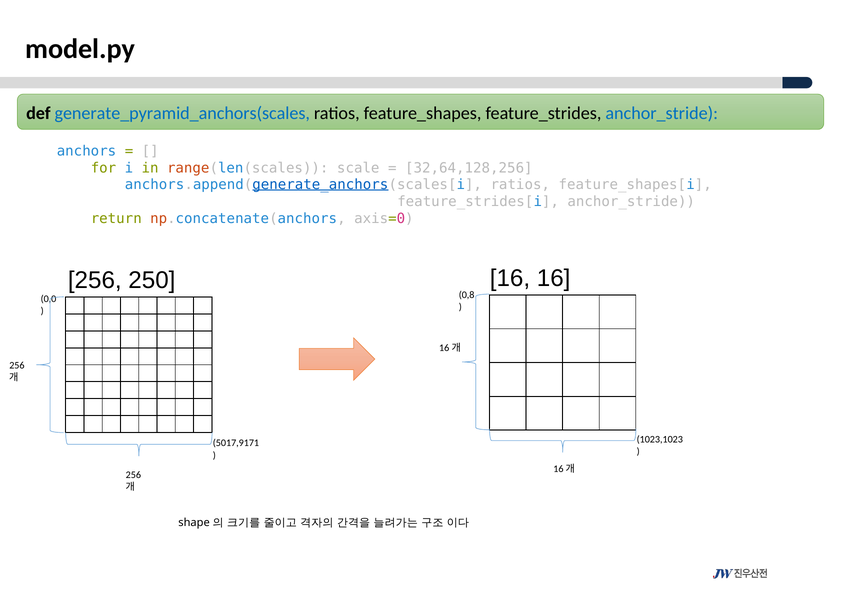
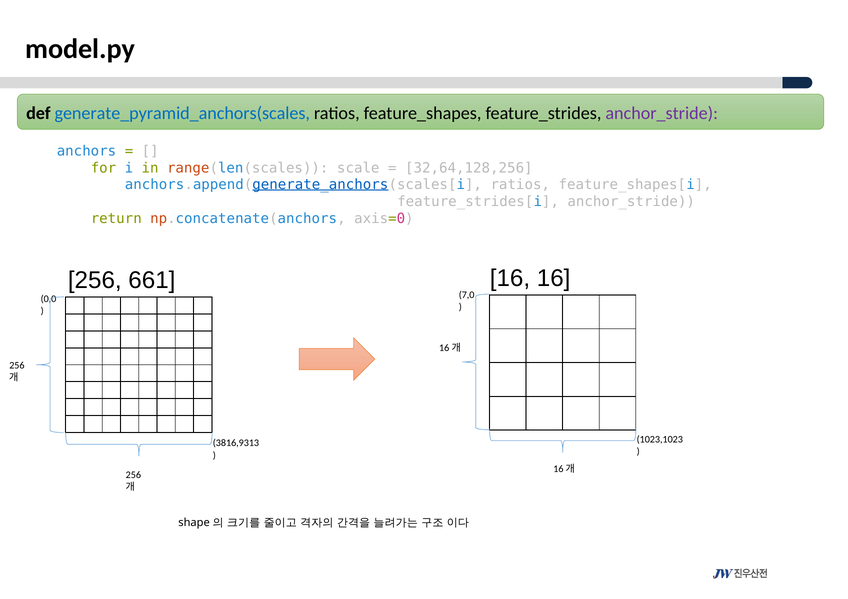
anchor_stride at (662, 113) colour: blue -> purple
250: 250 -> 661
0,8: 0,8 -> 7,0
5017,9171: 5017,9171 -> 3816,9313
